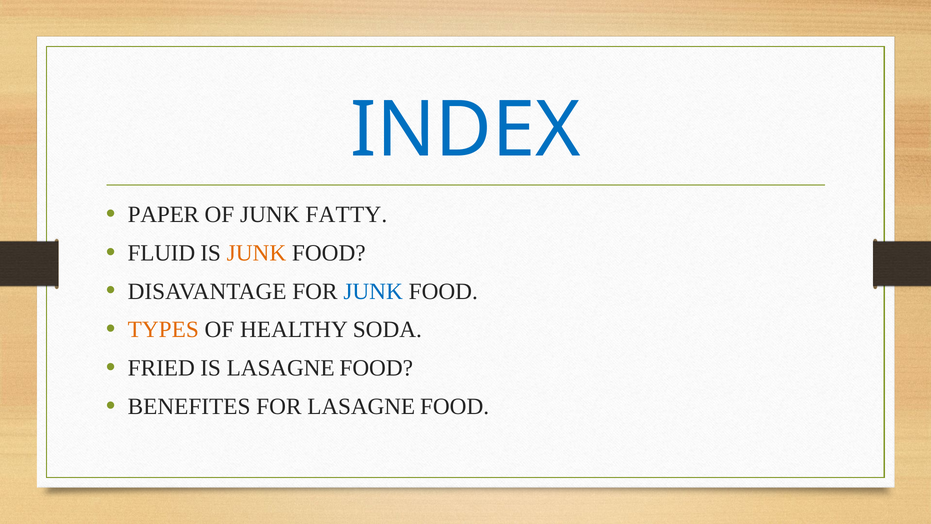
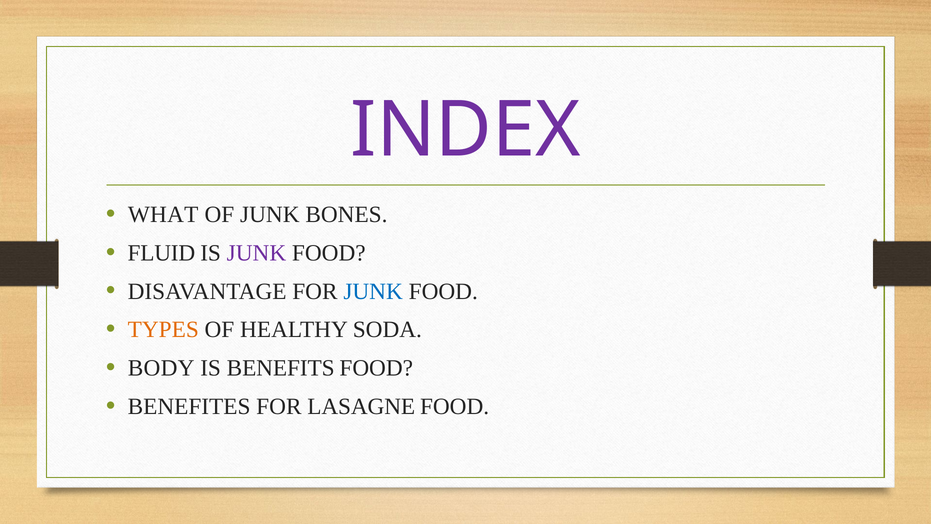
INDEX colour: blue -> purple
PAPER: PAPER -> WHAT
FATTY: FATTY -> BONES
JUNK at (256, 253) colour: orange -> purple
FRIED: FRIED -> BODY
IS LASAGNE: LASAGNE -> BENEFITS
